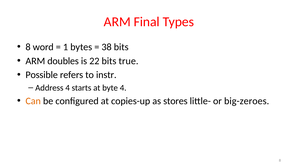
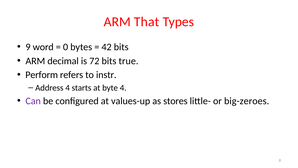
Final: Final -> That
8 at (28, 47): 8 -> 9
1: 1 -> 0
38: 38 -> 42
doubles: doubles -> decimal
22: 22 -> 72
Possible: Possible -> Perform
Can colour: orange -> purple
copies-up: copies-up -> values-up
